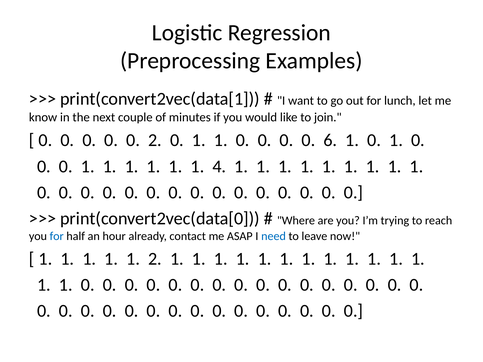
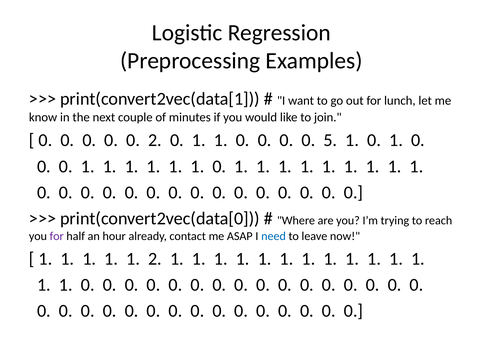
6: 6 -> 5
4 at (219, 166): 4 -> 0
for at (57, 236) colour: blue -> purple
